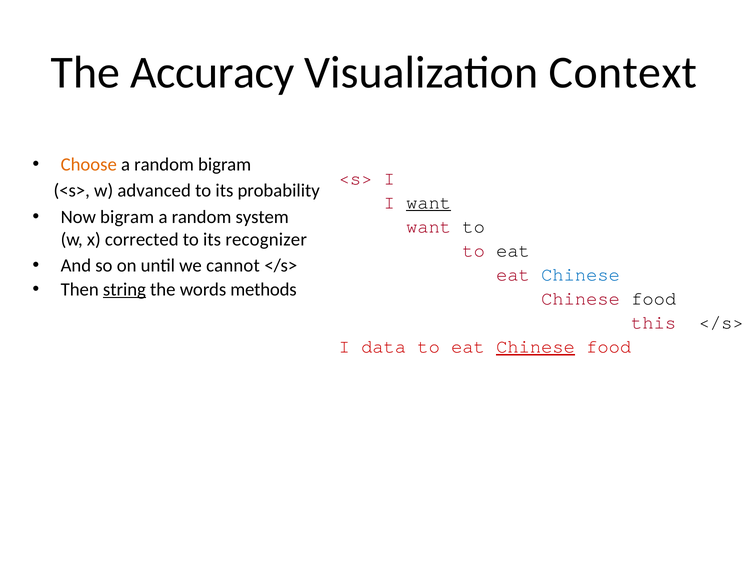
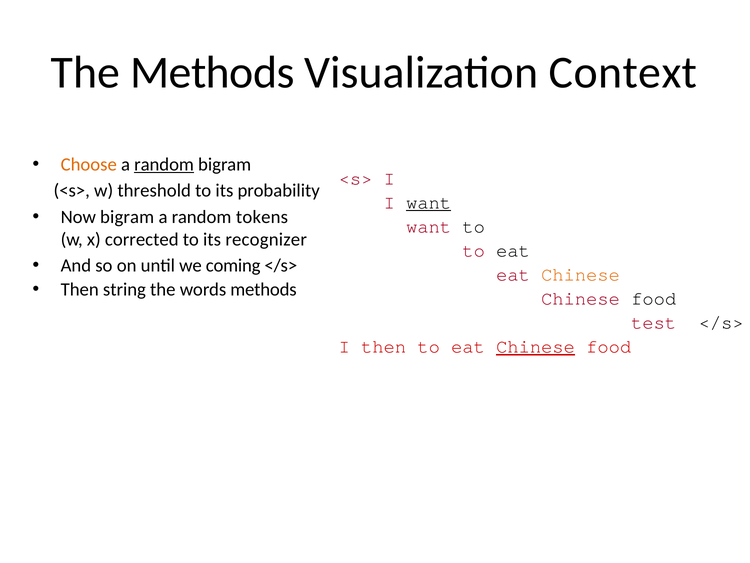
The Accuracy: Accuracy -> Methods
random at (164, 164) underline: none -> present
advanced: advanced -> threshold
system: system -> tokens
cannot: cannot -> coming
Chinese at (581, 274) colour: blue -> orange
string underline: present -> none
this: this -> test
I data: data -> then
